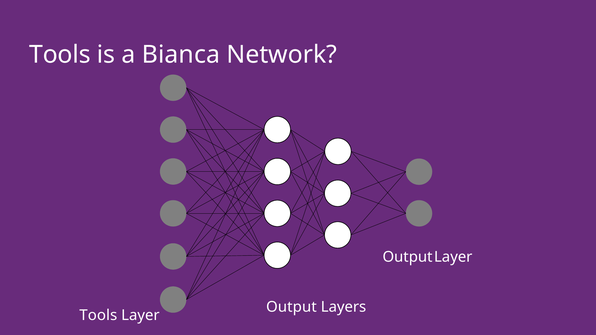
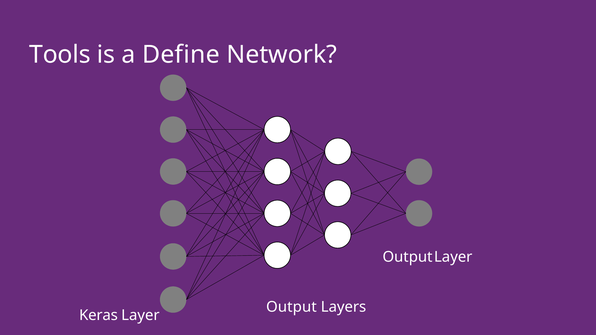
Bianca: Bianca -> Define
Tools at (98, 315): Tools -> Keras
